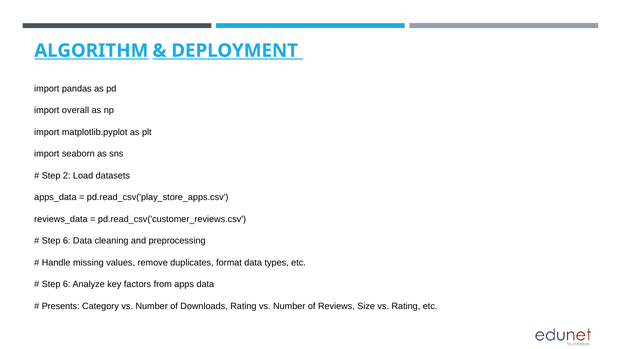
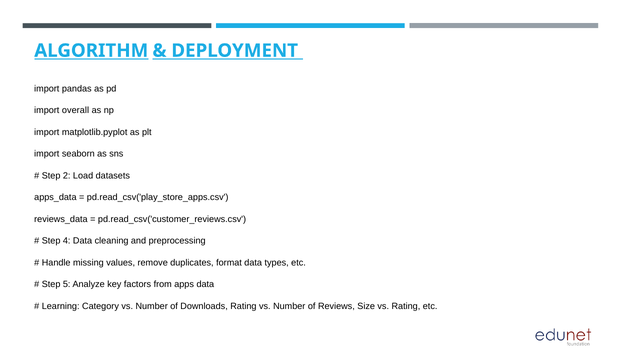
6 at (67, 241): 6 -> 4
6 at (67, 285): 6 -> 5
Presents: Presents -> Learning
